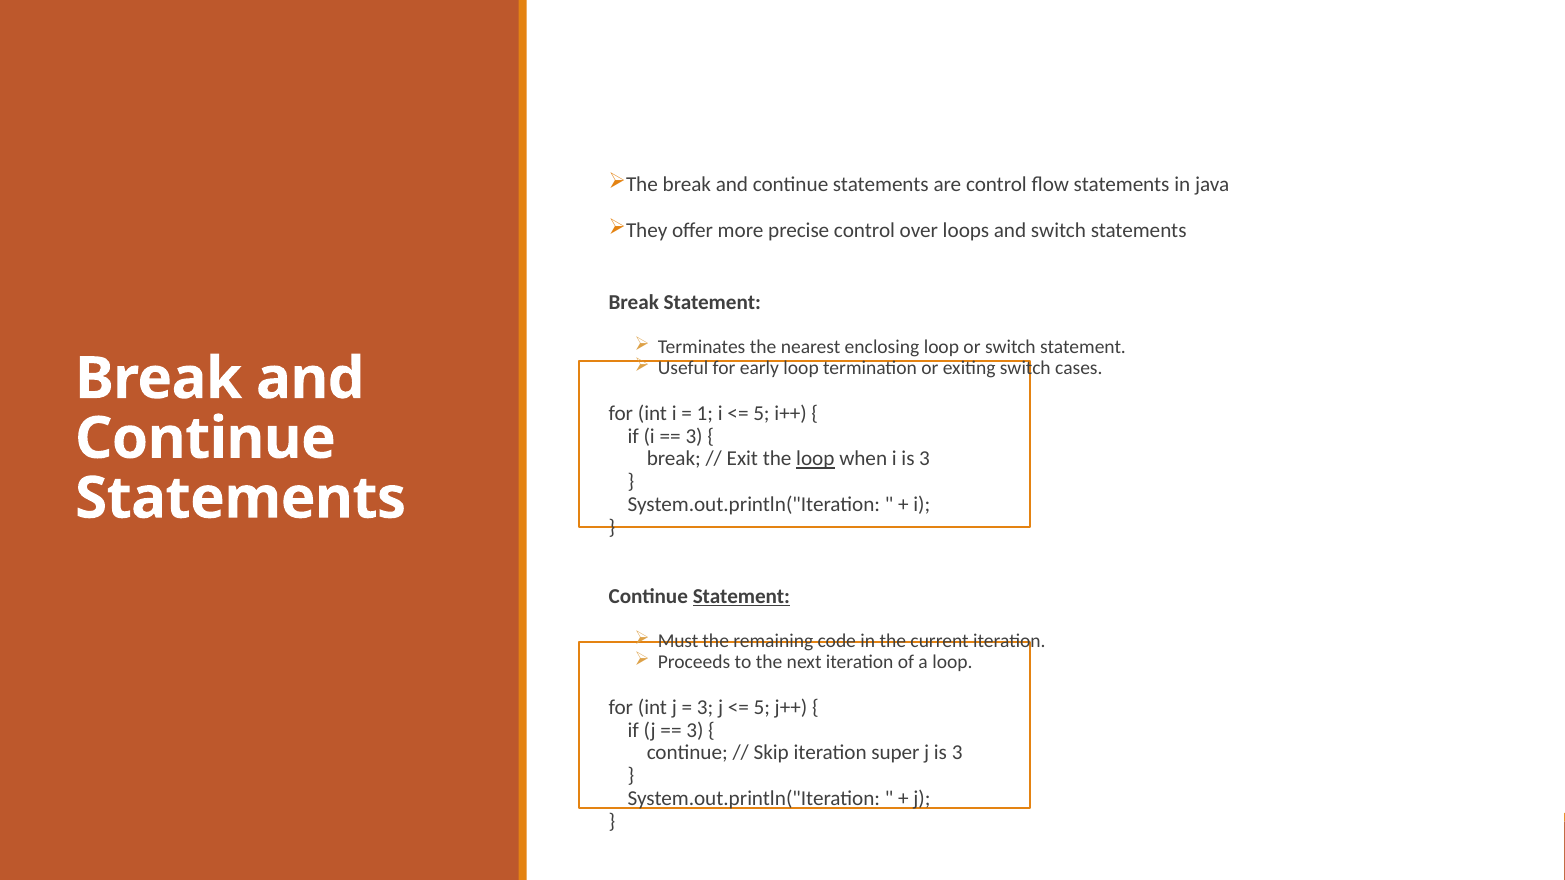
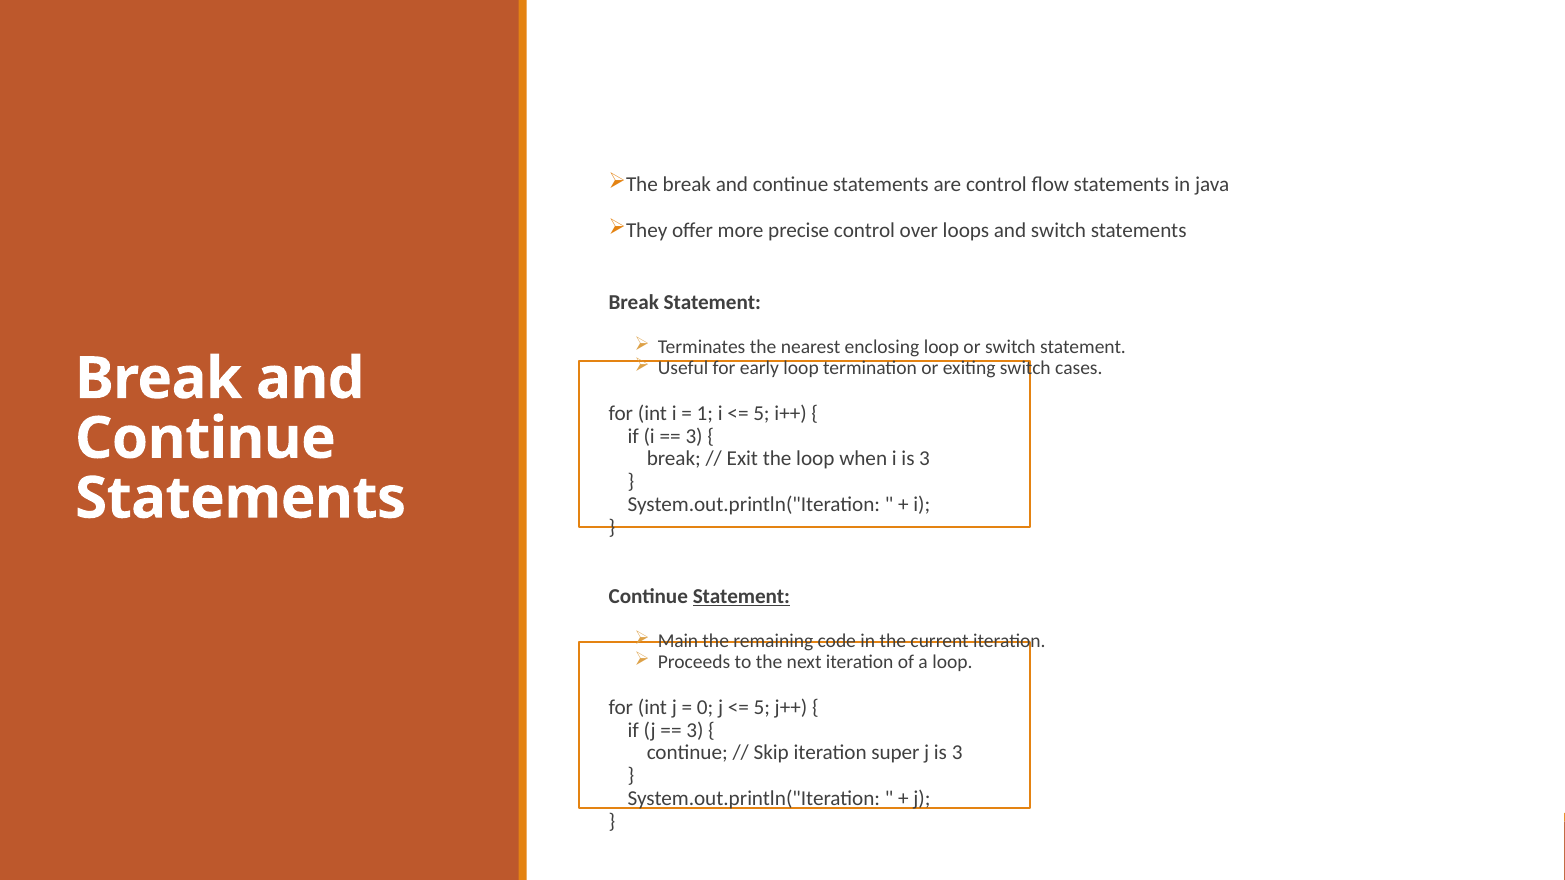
loop at (815, 459) underline: present -> none
Must: Must -> Main
3 at (705, 707): 3 -> 0
